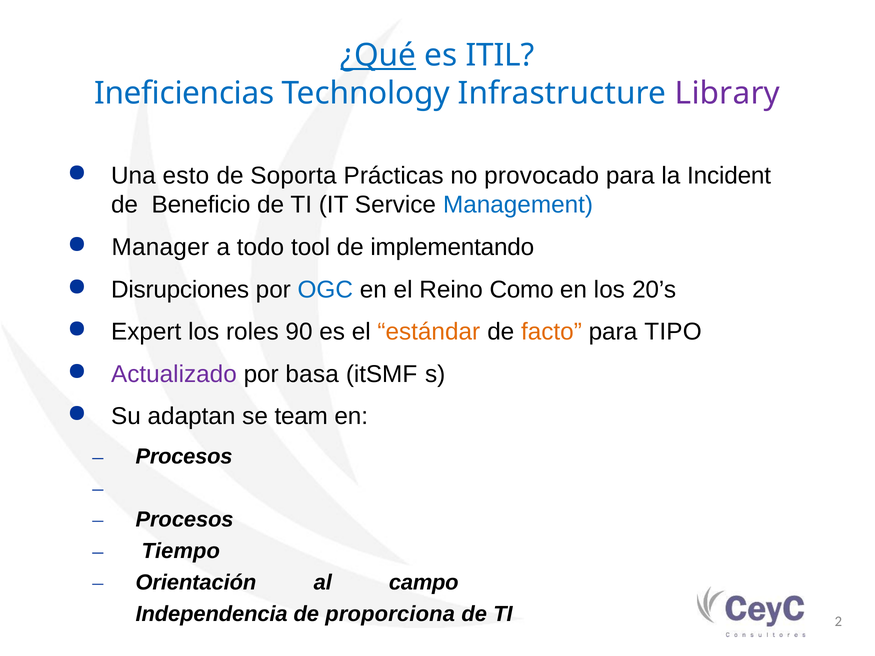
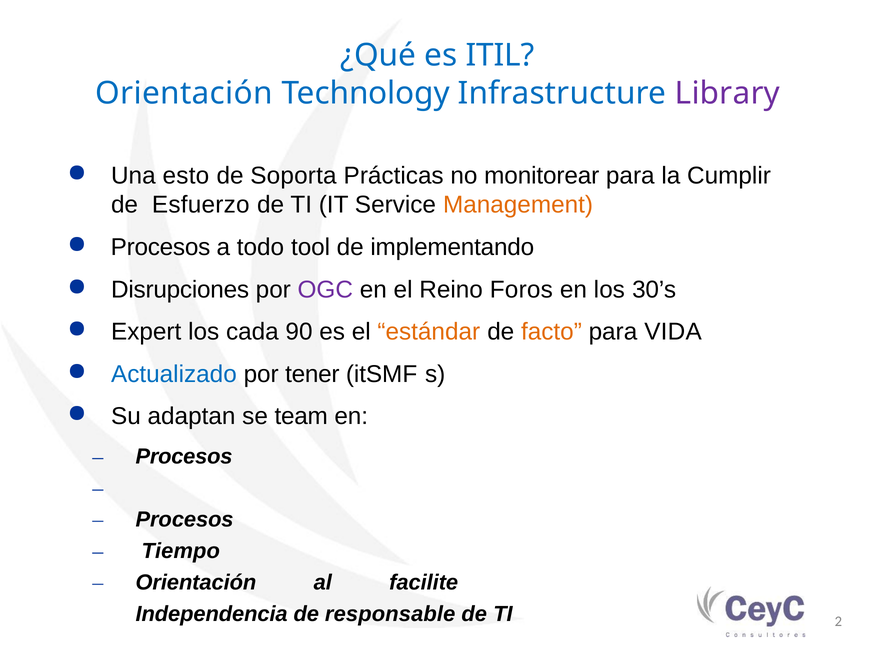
¿Qué underline: present -> none
Ineficiencias at (184, 93): Ineficiencias -> Orientación
provocado: provocado -> monitorear
Incident: Incident -> Cumplir
Beneficio: Beneficio -> Esfuerzo
Management colour: blue -> orange
Manager at (160, 247): Manager -> Procesos
OGC colour: blue -> purple
Como: Como -> Foros
20’s: 20’s -> 30’s
roles: roles -> cada
TIPO: TIPO -> VIDA
Actualizado colour: purple -> blue
basa: basa -> tener
campo: campo -> facilite
proporciona: proporciona -> responsable
